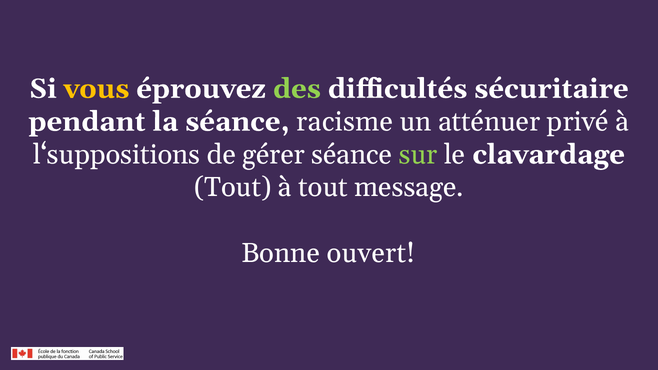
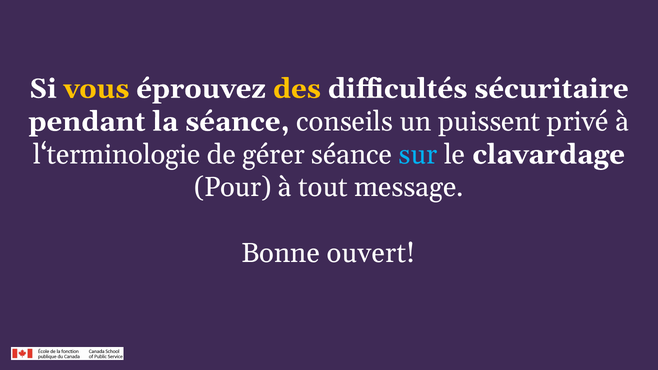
des colour: light green -> yellow
racisme: racisme -> conseils
atténuer: atténuer -> puissent
l‘suppositions: l‘suppositions -> l‘terminologie
sur colour: light green -> light blue
Tout at (233, 187): Tout -> Pour
